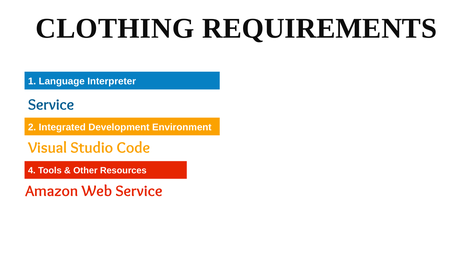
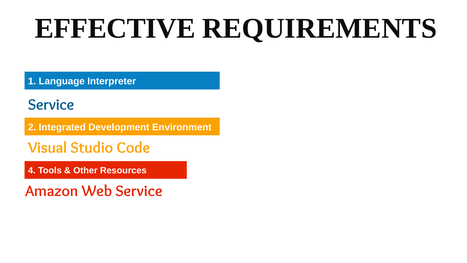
CLOTHING: CLOTHING -> EFFECTIVE
